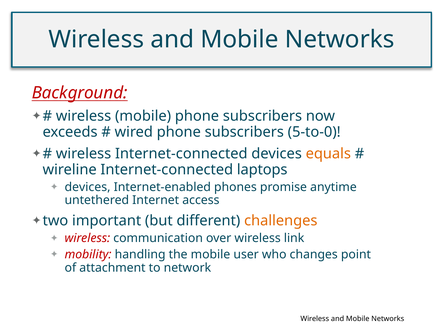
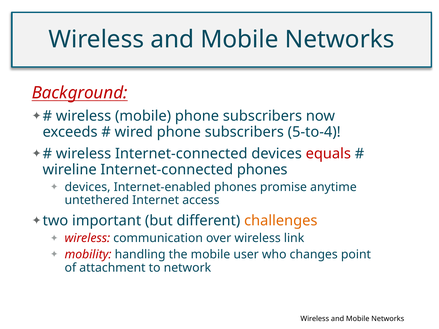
5-to-0: 5-to-0 -> 5-to-4
equals colour: orange -> red
Internet-connected laptops: laptops -> phones
